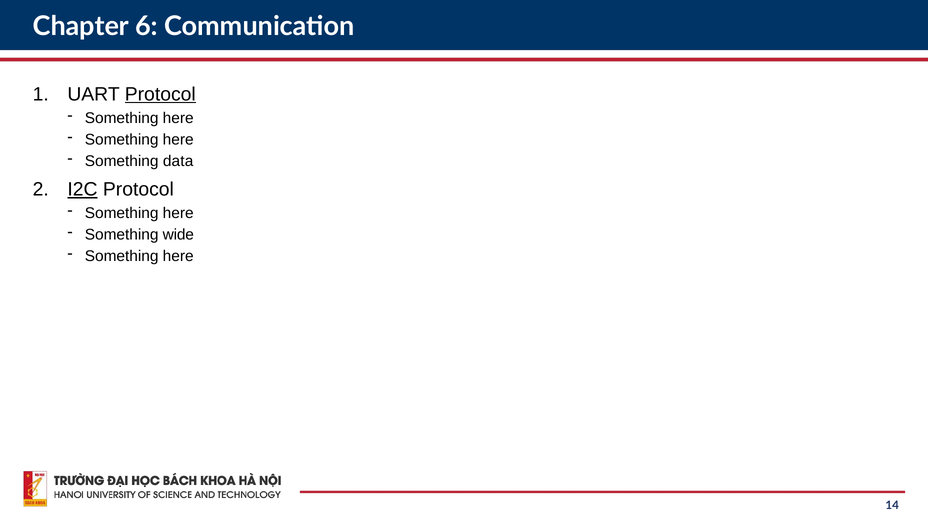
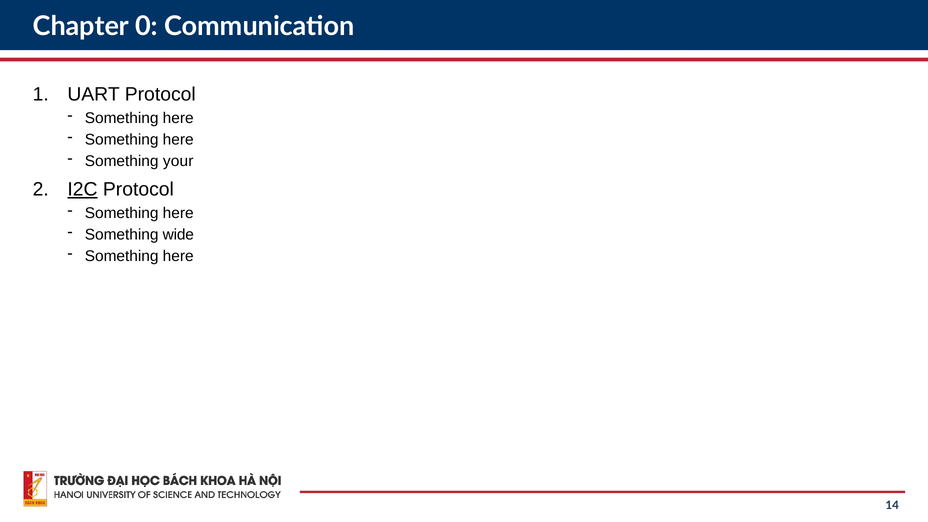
6: 6 -> 0
Protocol at (160, 94) underline: present -> none
data: data -> your
